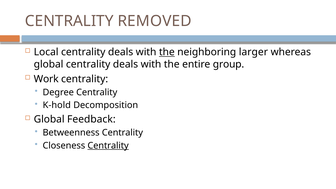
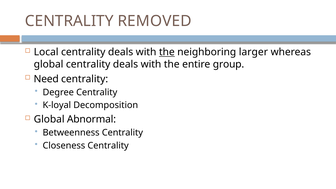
Work: Work -> Need
K-hold: K-hold -> K-loyal
Feedback: Feedback -> Abnormal
Centrality at (108, 146) underline: present -> none
